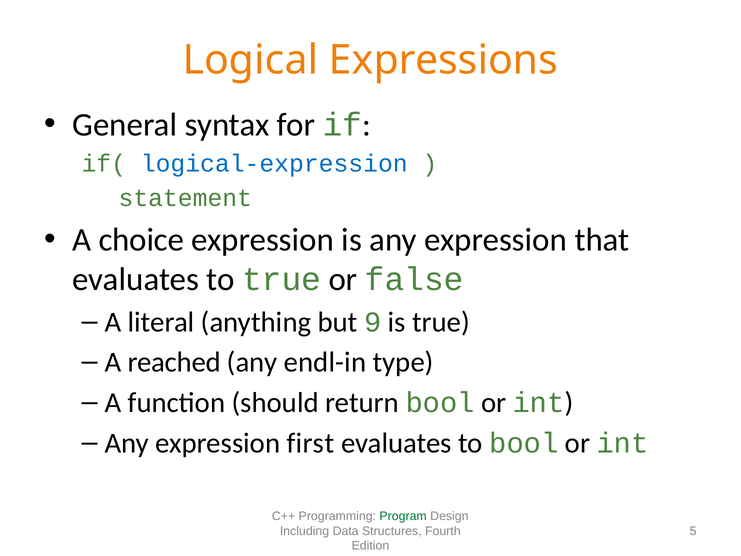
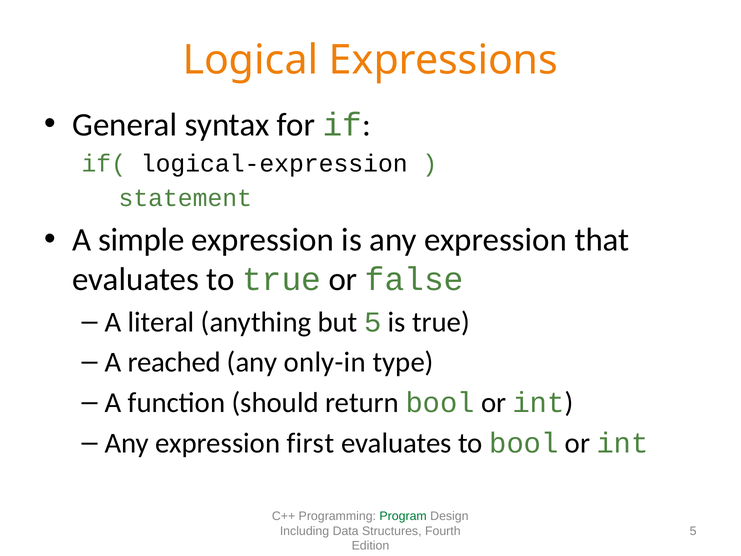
logical-expression colour: blue -> black
choice: choice -> simple
but 9: 9 -> 5
endl-in: endl-in -> only-in
